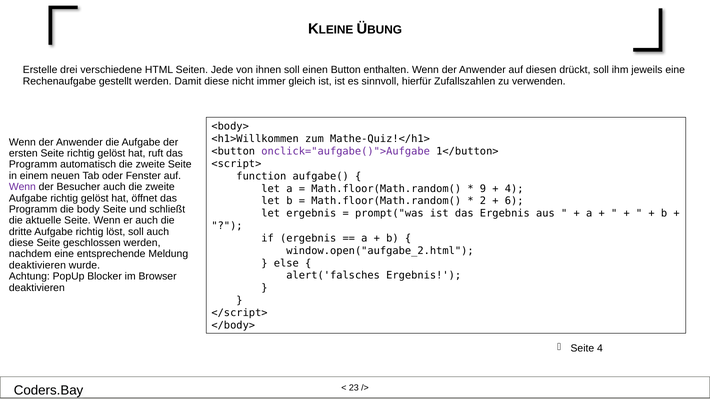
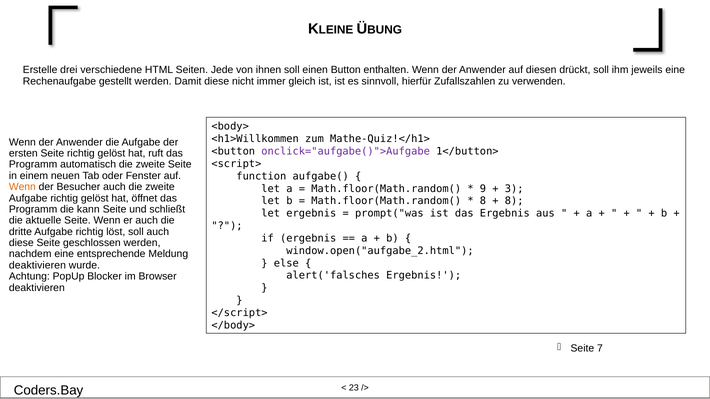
Wenn at (22, 187) colour: purple -> orange
4 at (514, 189): 4 -> 3
2 at (483, 201): 2 -> 8
6 at (514, 201): 6 -> 8
body: body -> kann
Seite 4: 4 -> 7
